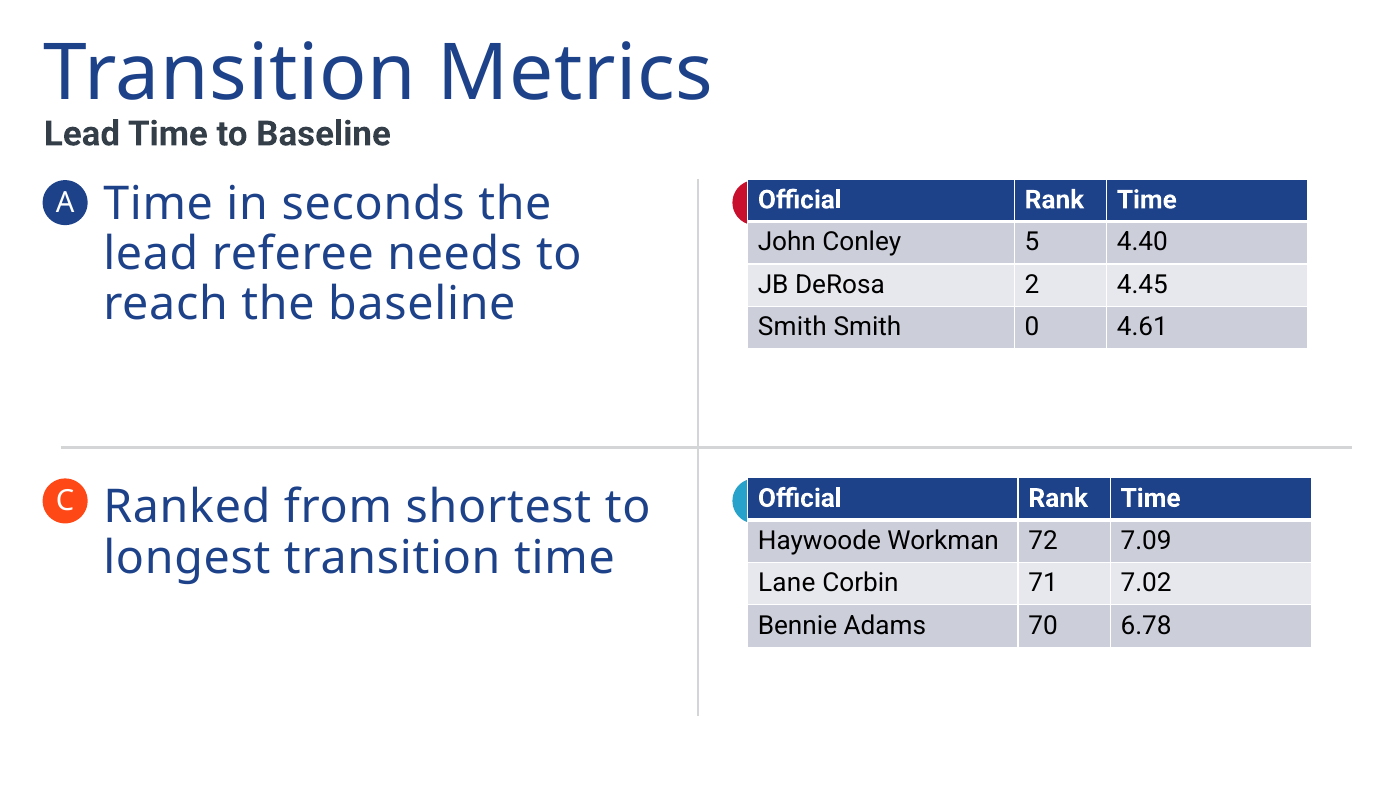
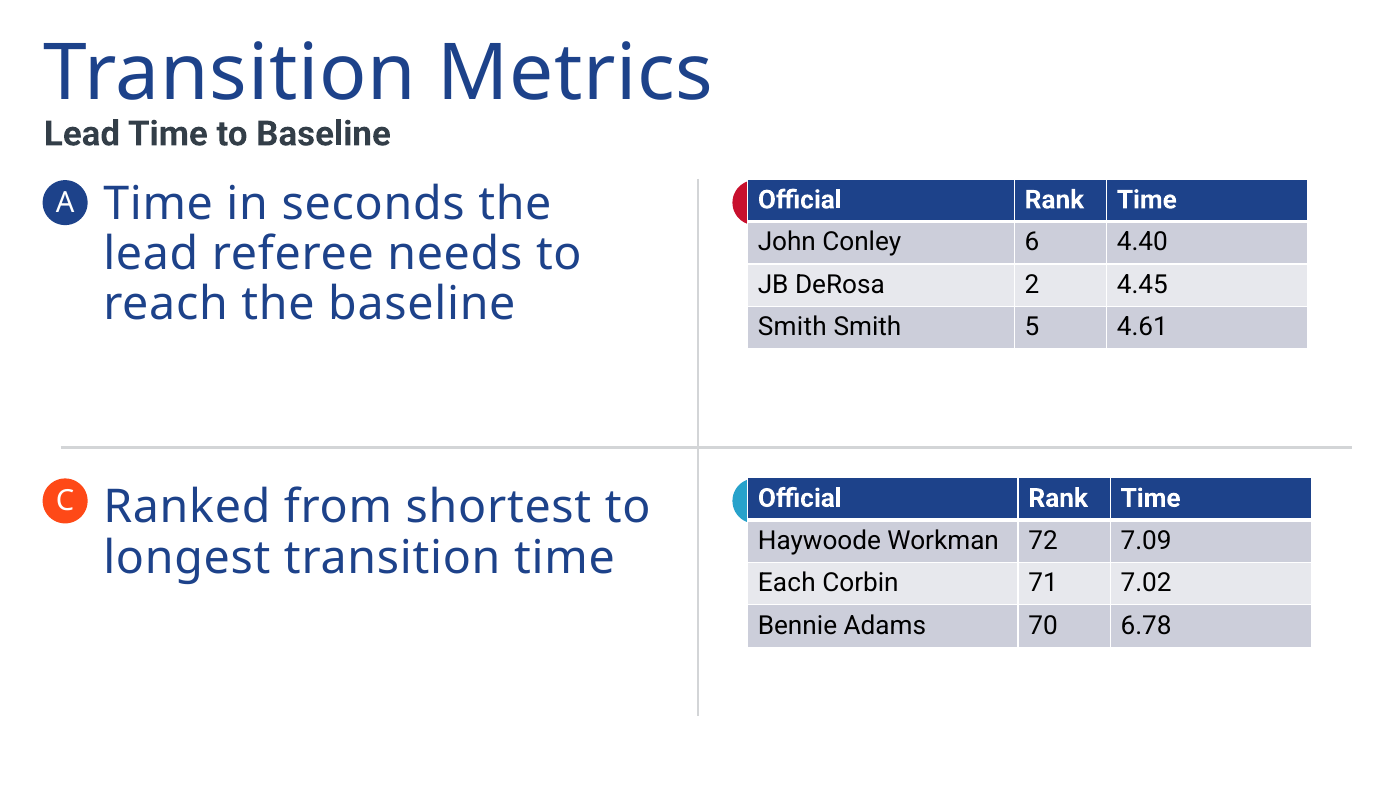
5: 5 -> 6
0: 0 -> 5
Lane: Lane -> Each
